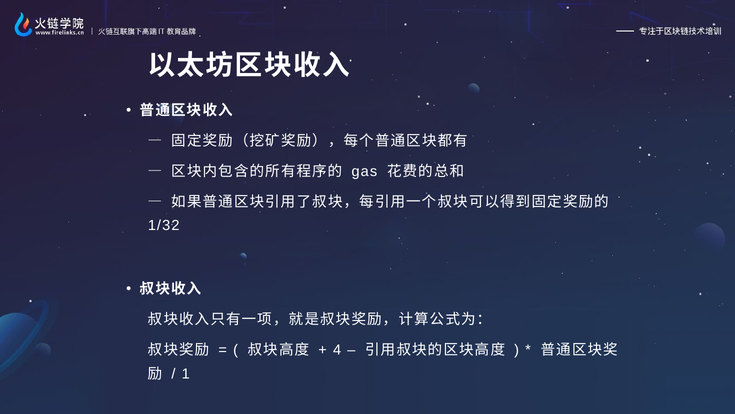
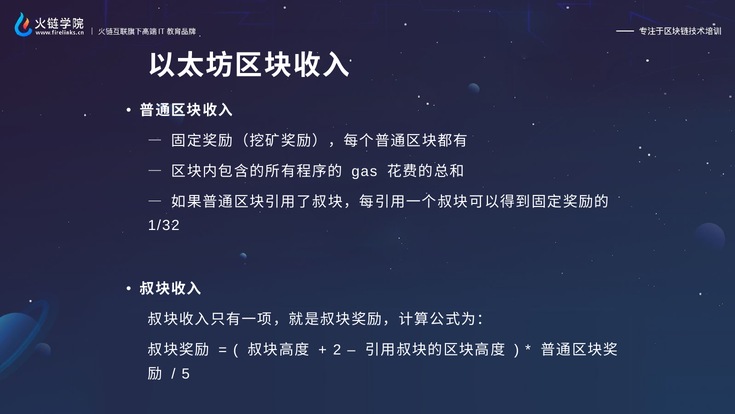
4: 4 -> 2
1: 1 -> 5
